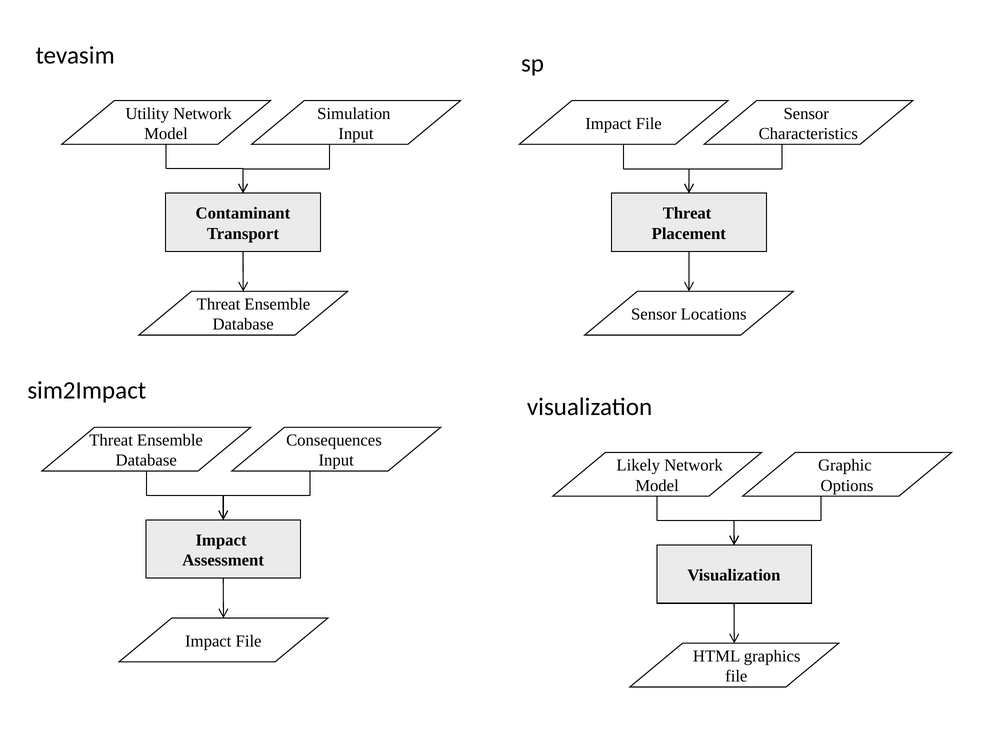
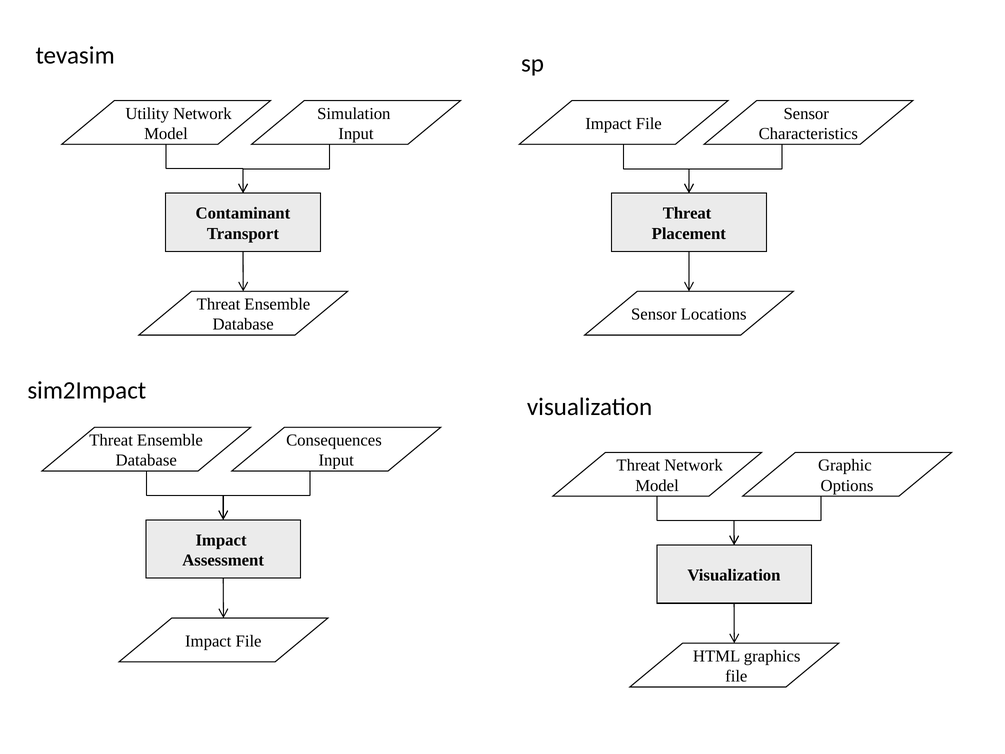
Likely at (638, 465): Likely -> Threat
